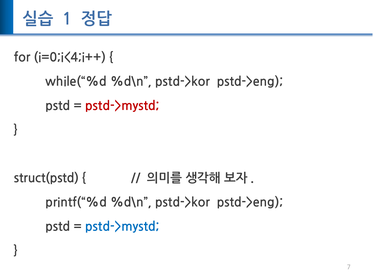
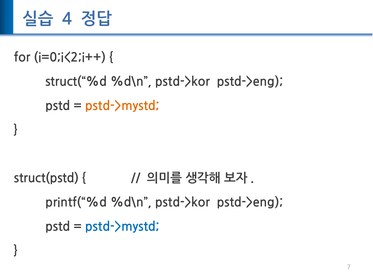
1: 1 -> 4
i=0;i<4;i++: i=0;i<4;i++ -> i=0;i<2;i++
while(“%d: while(“%d -> struct(“%d
pstd->mystd at (122, 106) colour: red -> orange
